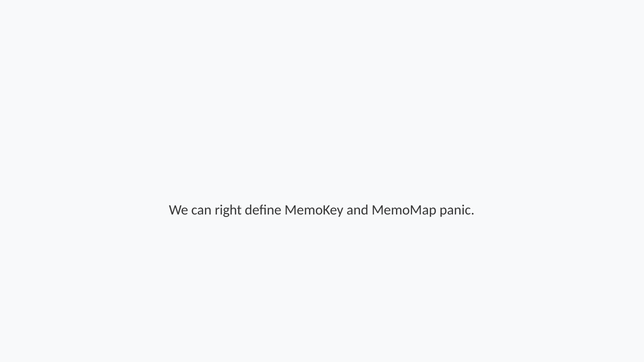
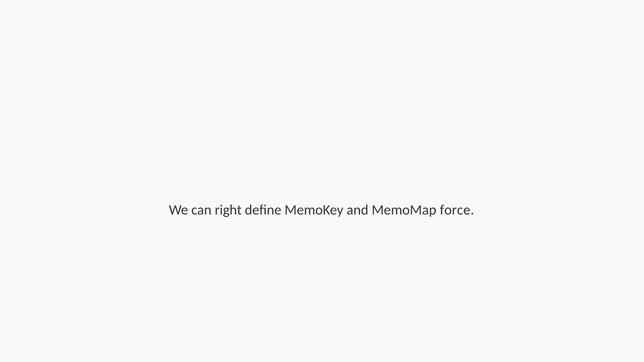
panic: panic -> force
